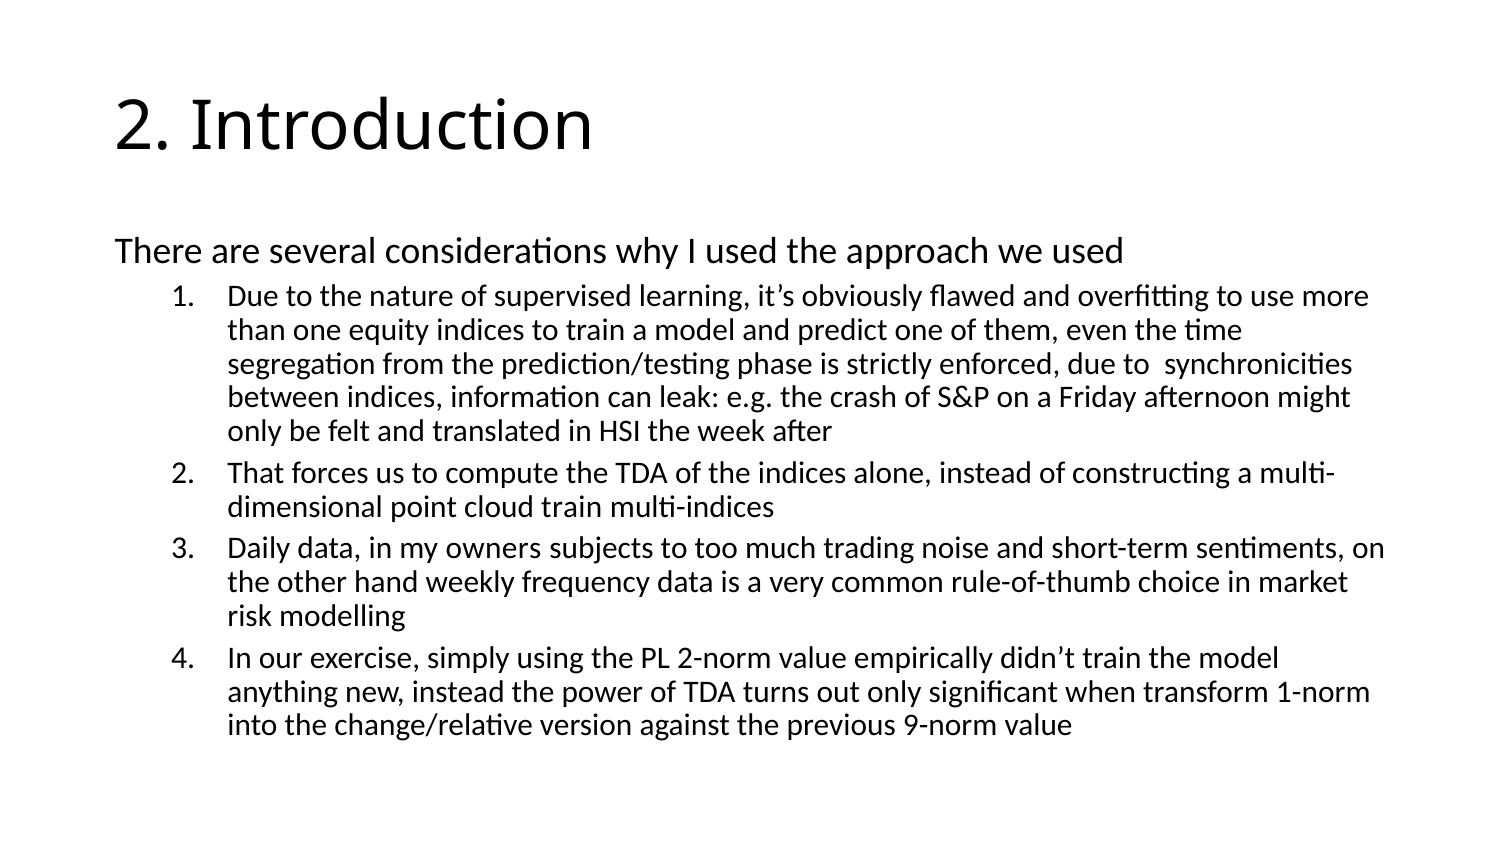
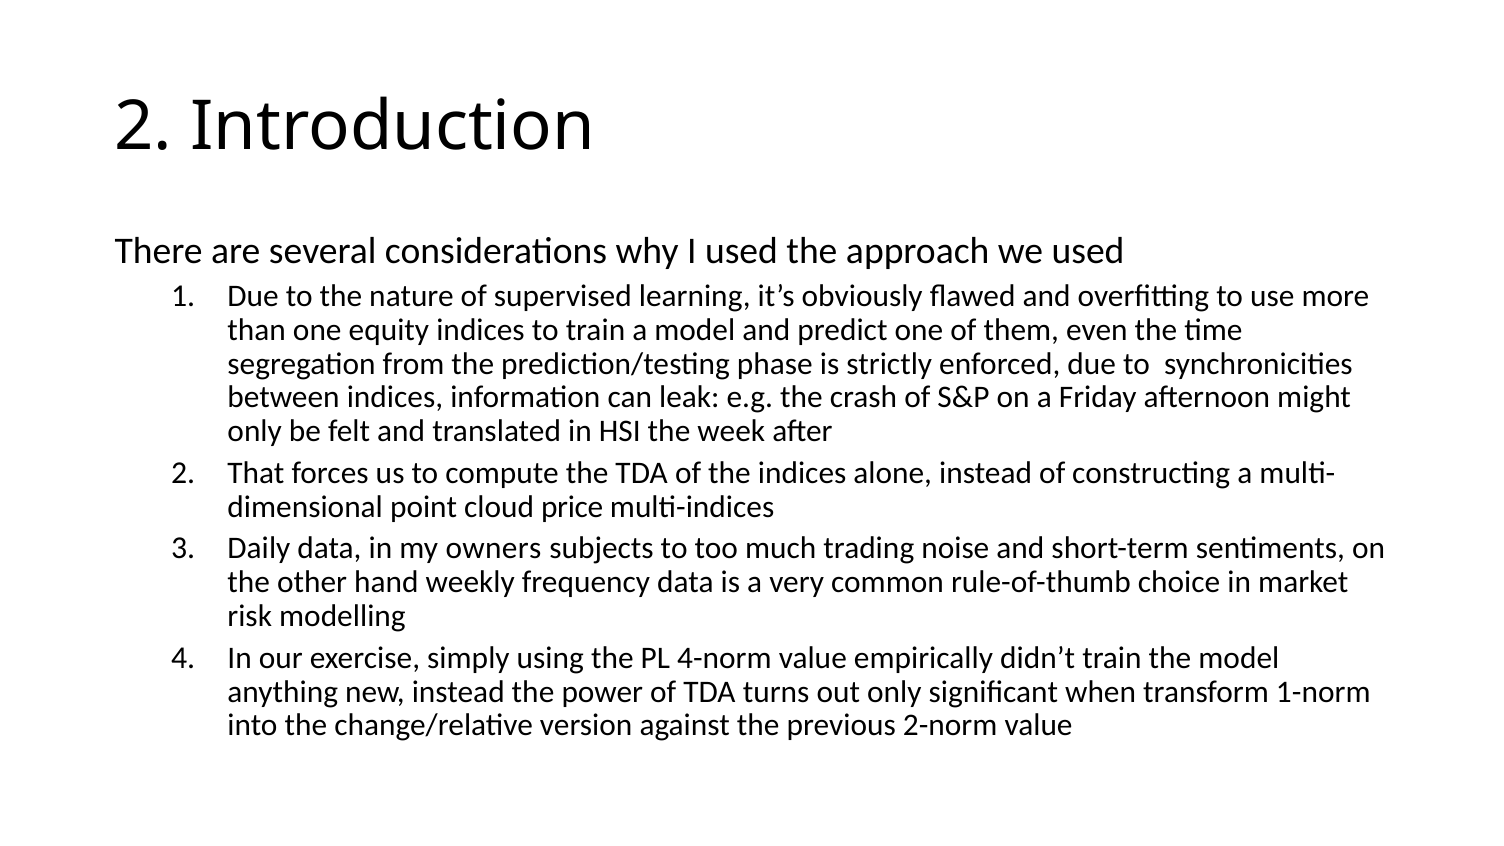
cloud train: train -> price
2-norm: 2-norm -> 4-norm
9-norm: 9-norm -> 2-norm
